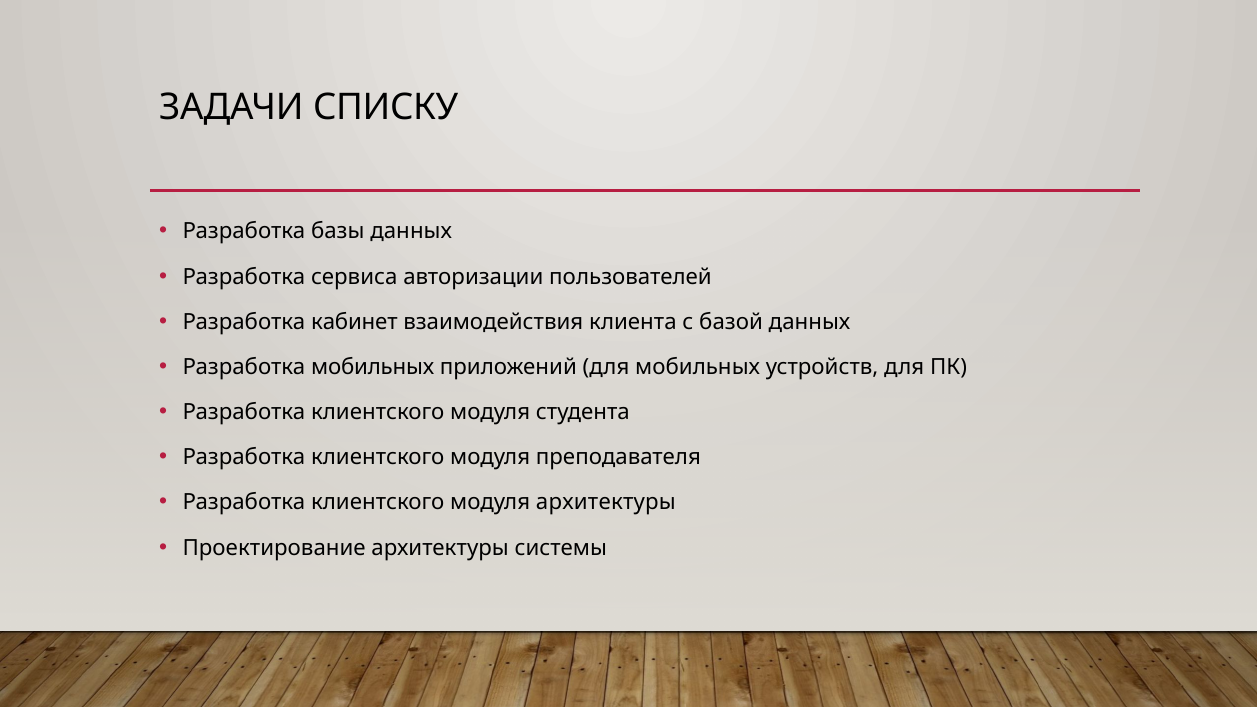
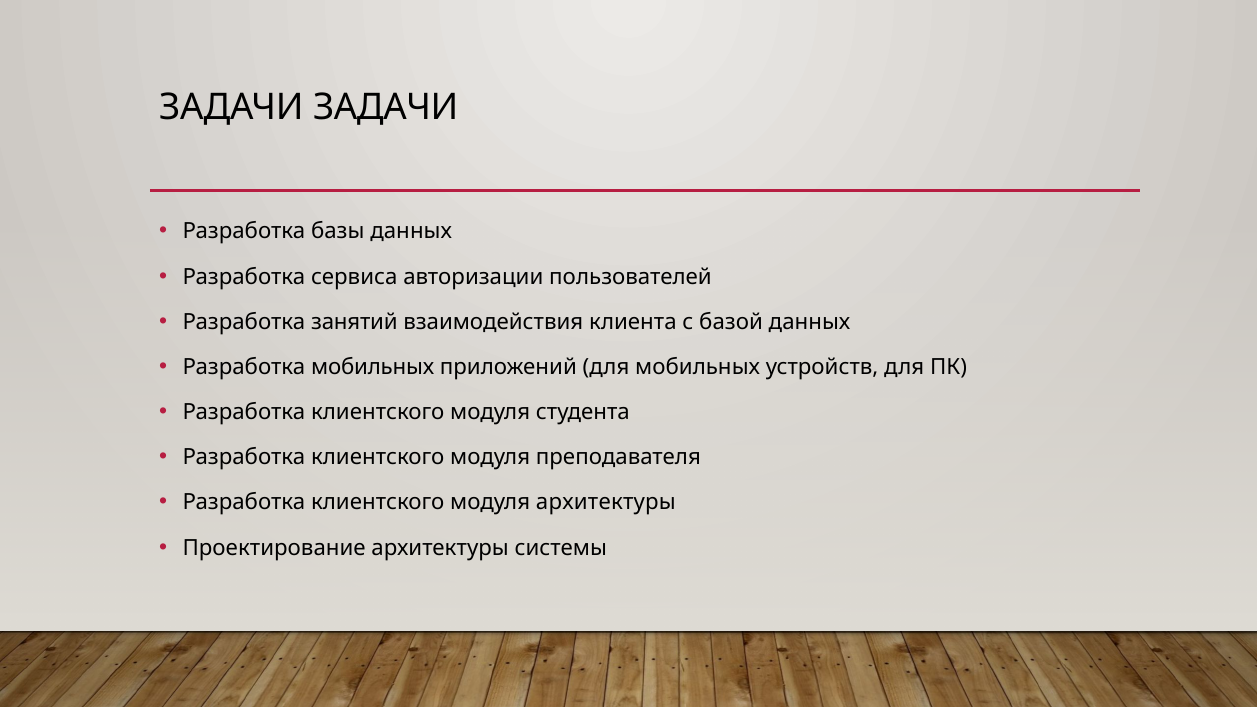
ЗАДАЧИ СПИСКУ: СПИСКУ -> ЗАДАЧИ
кабинет: кабинет -> занятий
